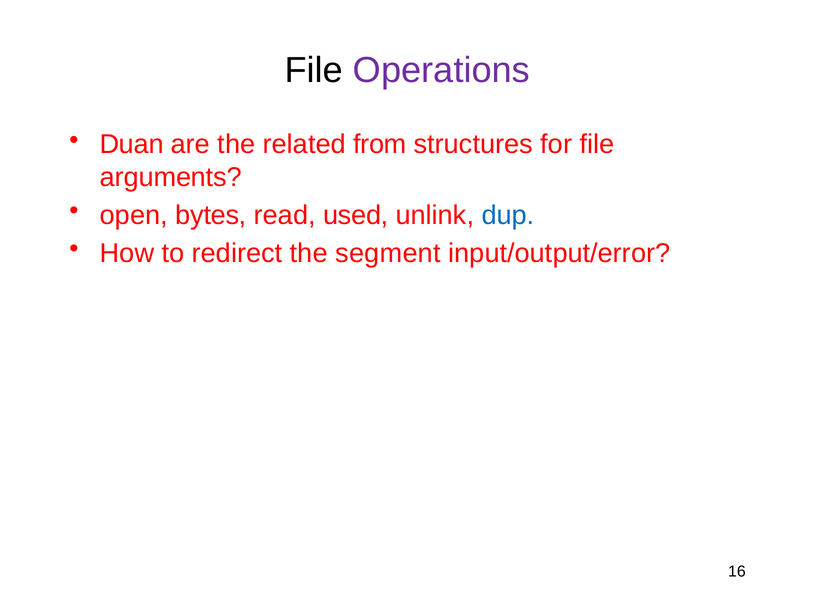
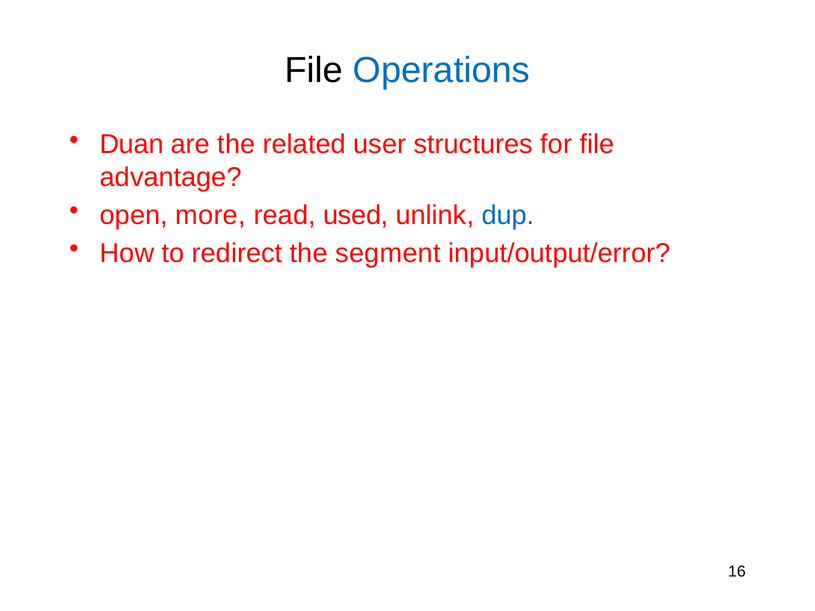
Operations colour: purple -> blue
from: from -> user
arguments: arguments -> advantage
bytes: bytes -> more
